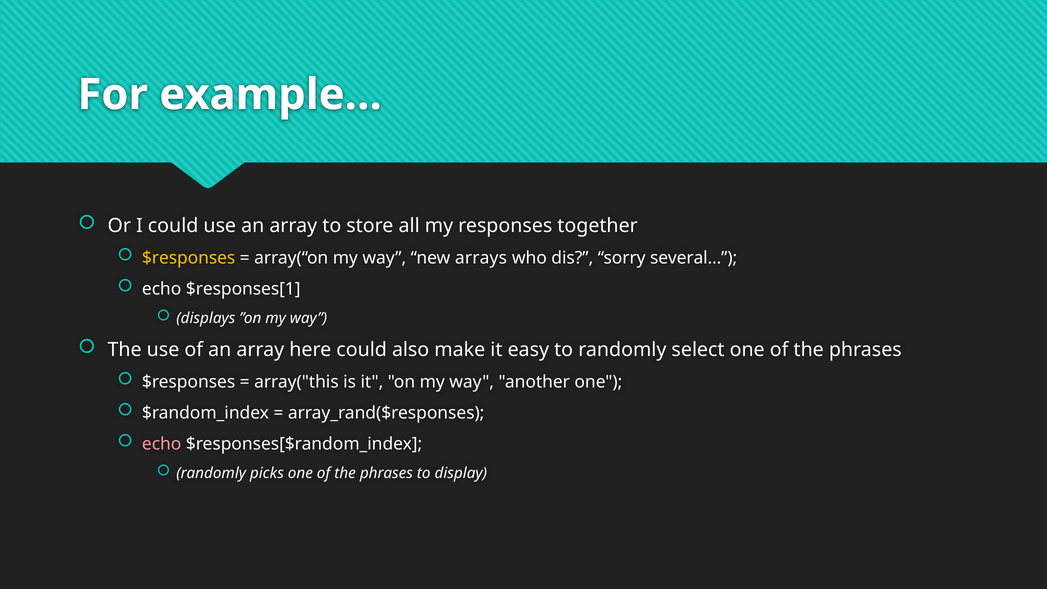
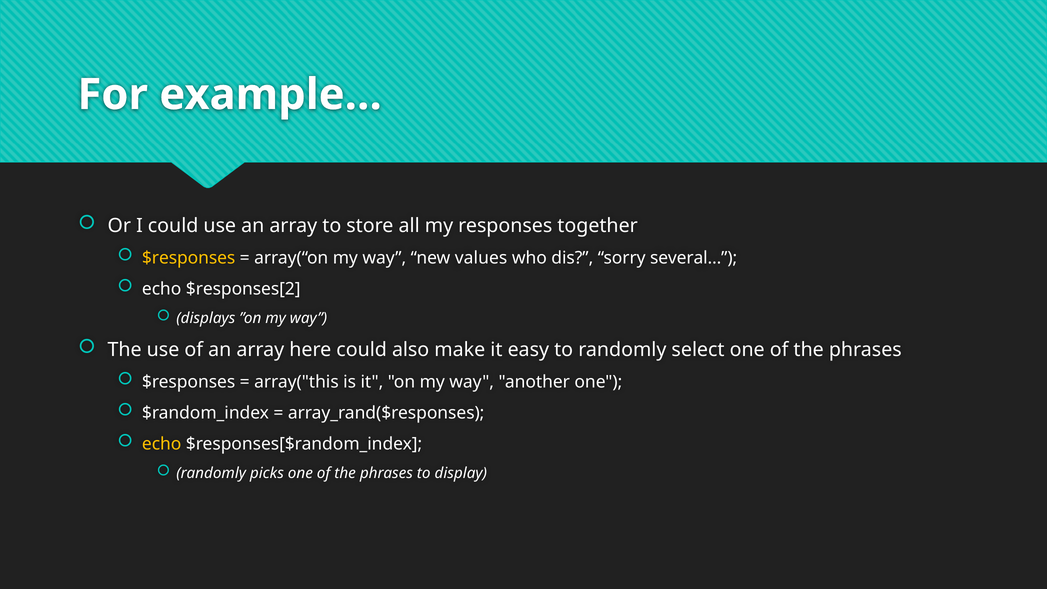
arrays: arrays -> values
$responses[1: $responses[1 -> $responses[2
echo at (162, 444) colour: pink -> yellow
